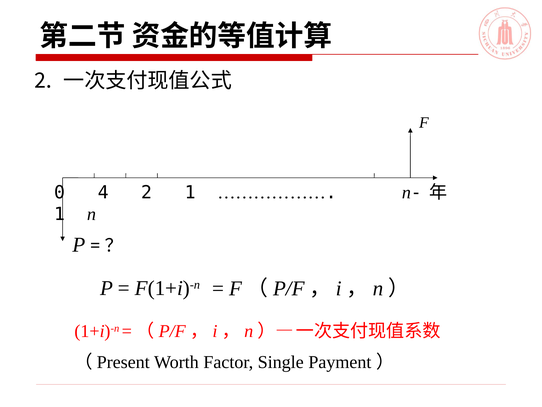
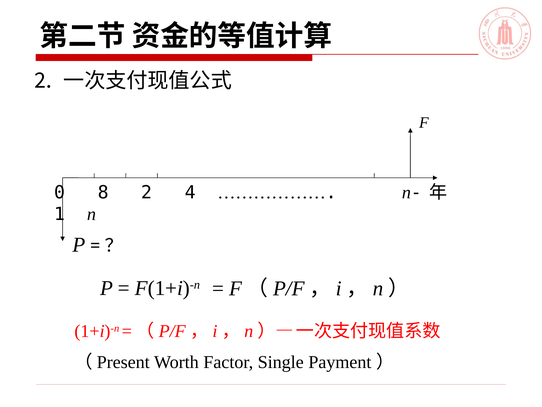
4: 4 -> 8
2 1: 1 -> 4
